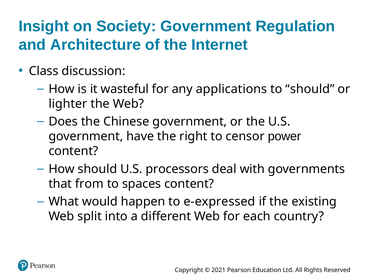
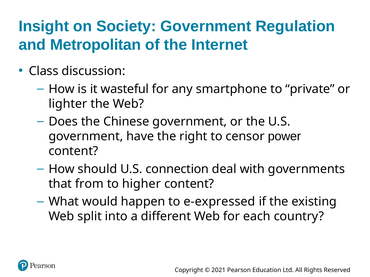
Architecture: Architecture -> Metropolitan
applications: applications -> smartphone
to should: should -> private
processors: processors -> connection
spaces: spaces -> higher
